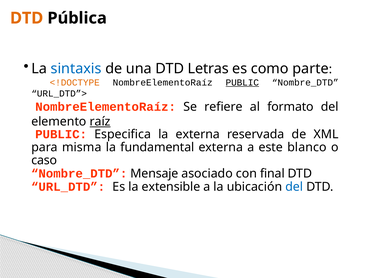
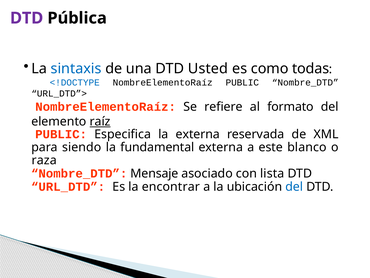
DTD at (27, 18) colour: orange -> purple
Letras: Letras -> Usted
parte: parte -> todas
<!DOCTYPE colour: orange -> blue
PUBLIC at (242, 82) underline: present -> none
misma: misma -> siendo
caso: caso -> raza
final: final -> lista
extensible: extensible -> encontrar
